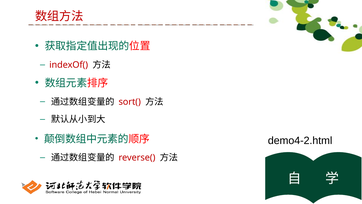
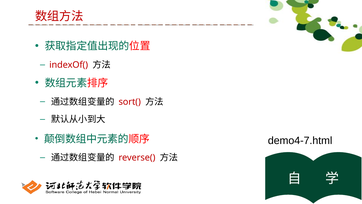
demo4-2.html: demo4-2.html -> demo4-7.html
